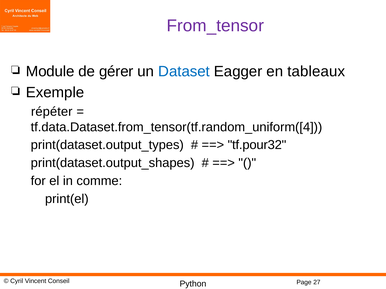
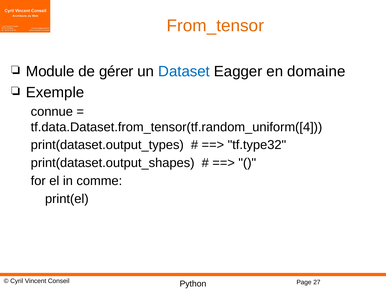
From_tensor colour: purple -> orange
tableaux: tableaux -> domaine
répéter: répéter -> connue
tf.pour32: tf.pour32 -> tf.type32
